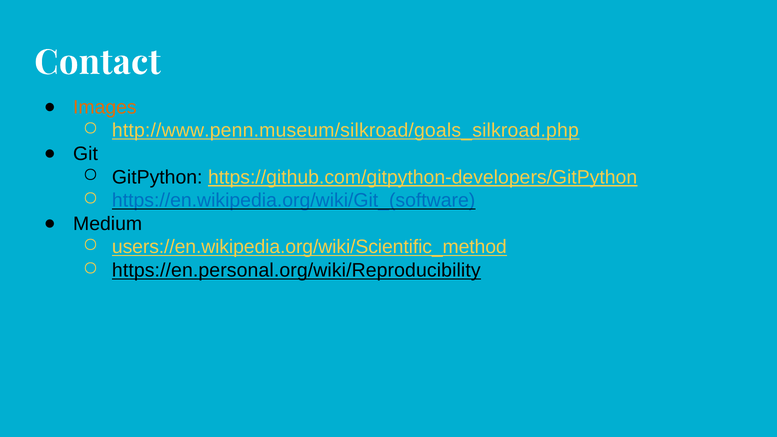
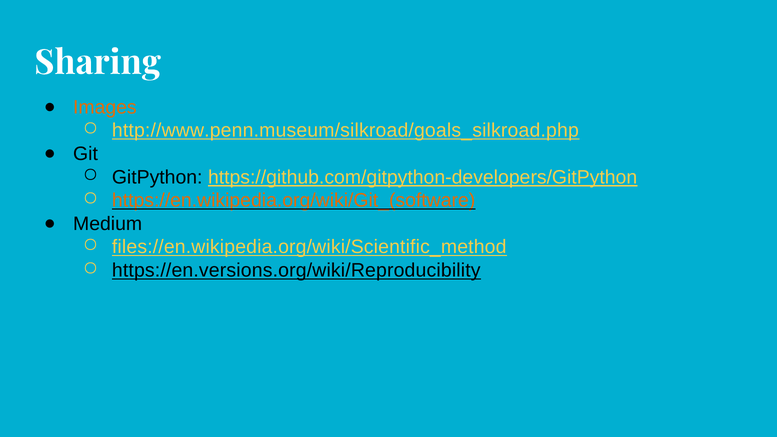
Contact: Contact -> Sharing
https://en.wikipedia.org/wiki/Git_(software colour: blue -> orange
users://en.wikipedia.org/wiki/Scientific_method: users://en.wikipedia.org/wiki/Scientific_method -> files://en.wikipedia.org/wiki/Scientific_method
https://en.personal.org/wiki/Reproducibility: https://en.personal.org/wiki/Reproducibility -> https://en.versions.org/wiki/Reproducibility
